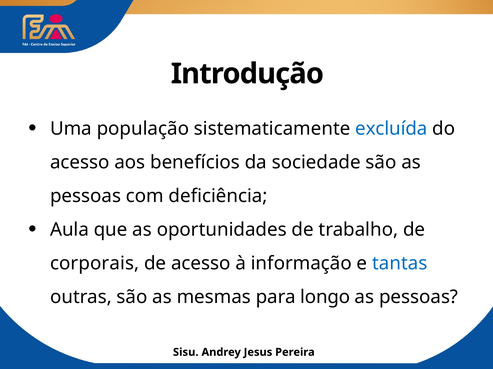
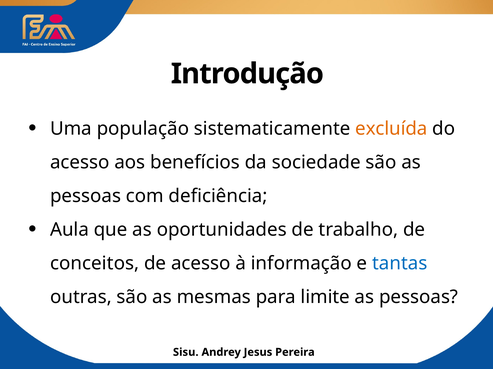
excluída colour: blue -> orange
corporais: corporais -> conceitos
longo: longo -> limite
